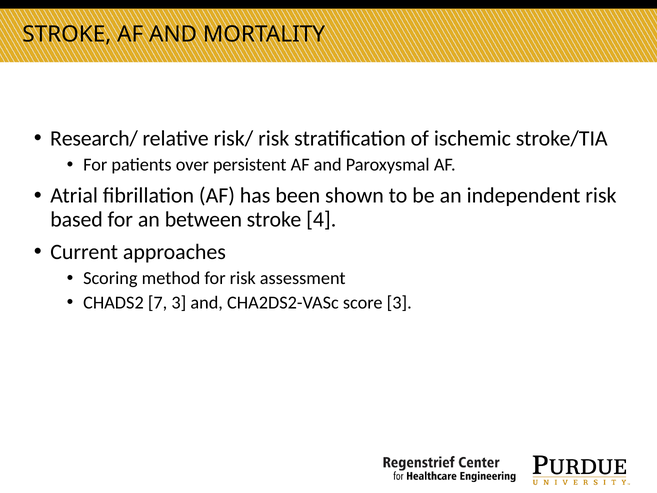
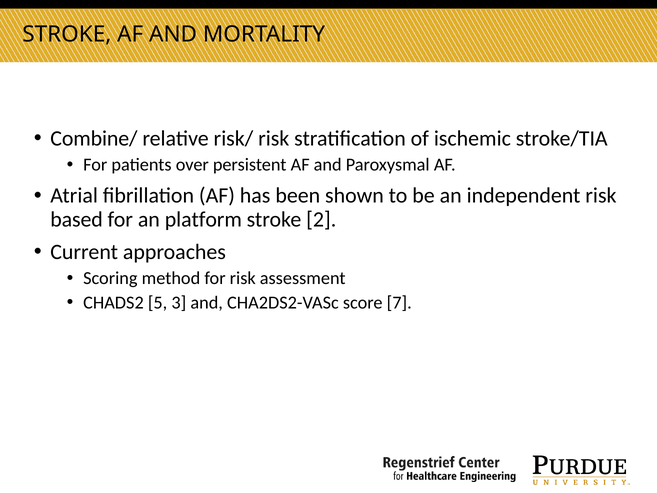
Research/: Research/ -> Combine/
between: between -> platform
4: 4 -> 2
7: 7 -> 5
score 3: 3 -> 7
